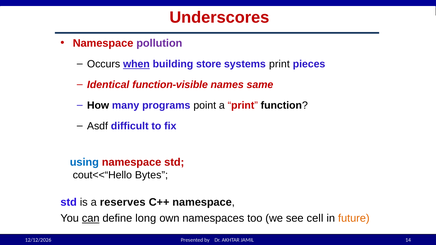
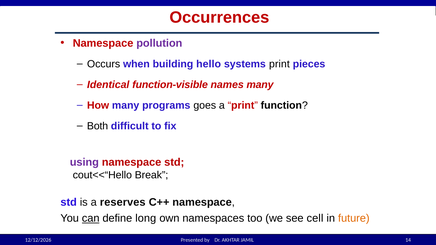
Underscores: Underscores -> Occurrences
when underline: present -> none
store: store -> hello
names same: same -> many
How colour: black -> red
point: point -> goes
Asdf: Asdf -> Both
using colour: blue -> purple
Bytes: Bytes -> Break
